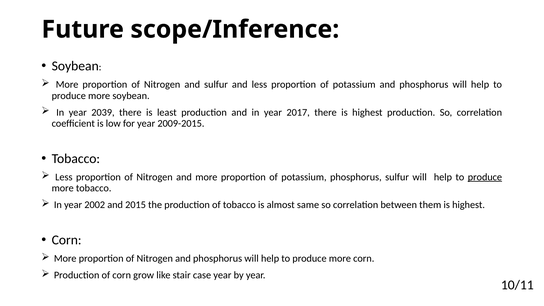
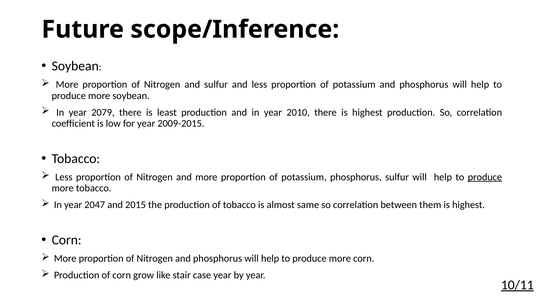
2039: 2039 -> 2079
2017: 2017 -> 2010
2002: 2002 -> 2047
10/11 underline: none -> present
